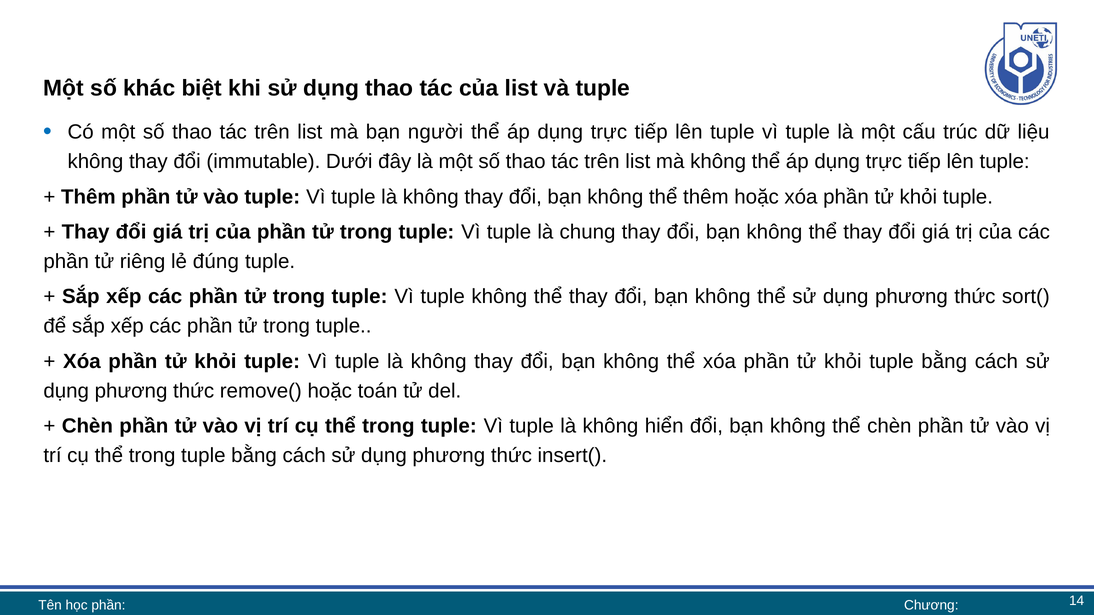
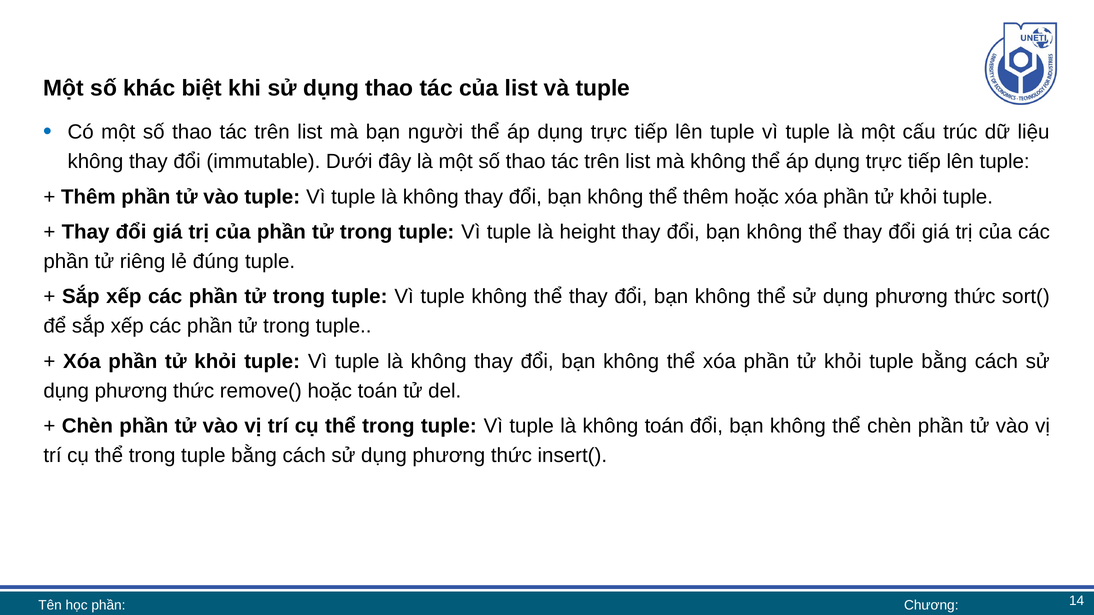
chung: chung -> height
không hiển: hiển -> toán
